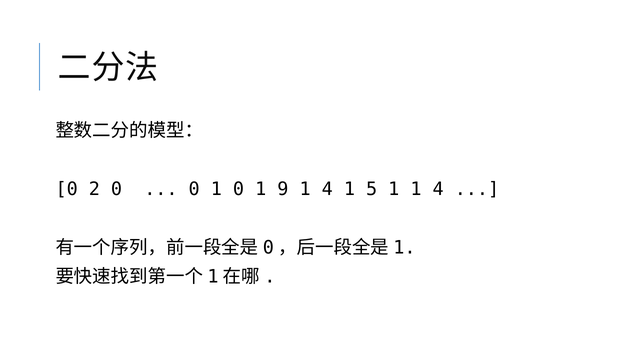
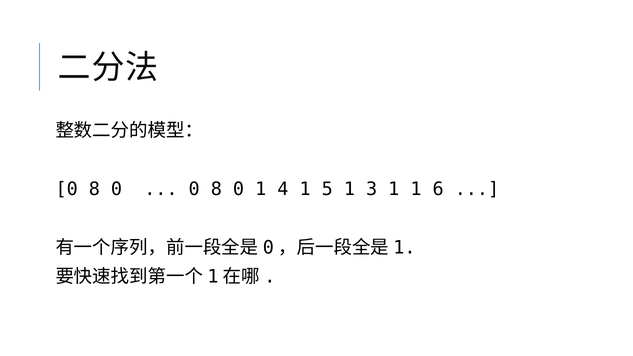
2 at (94, 189): 2 -> 8
1 at (216, 189): 1 -> 8
9: 9 -> 4
4 at (327, 189): 4 -> 5
5: 5 -> 3
1 1 4: 4 -> 6
